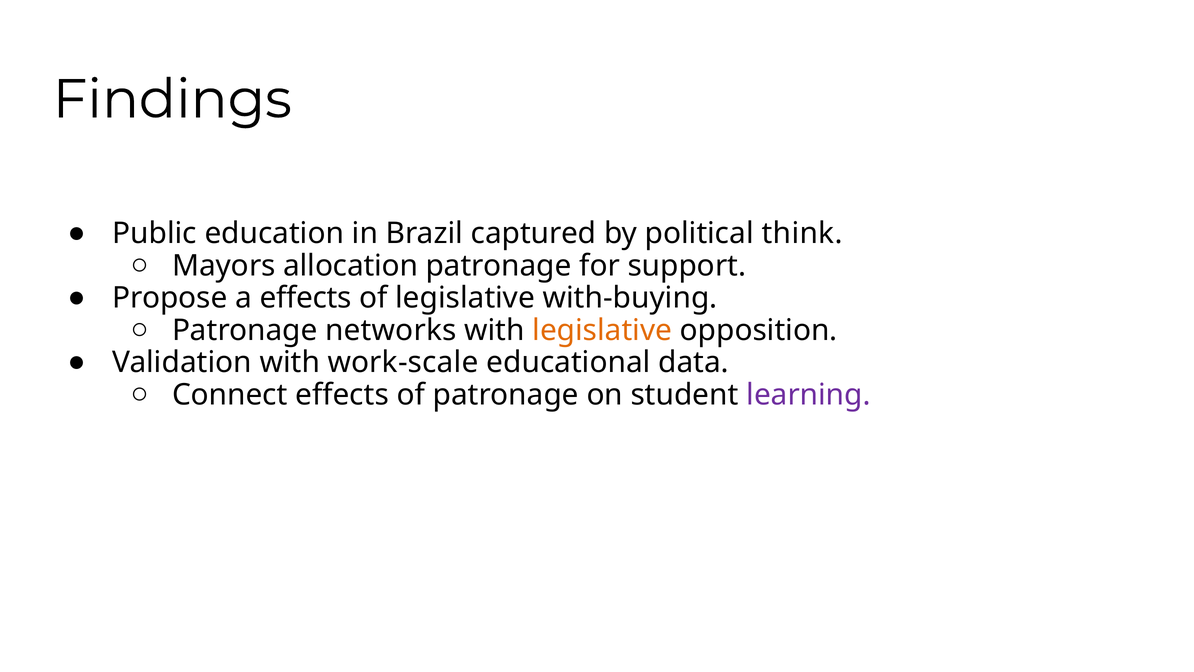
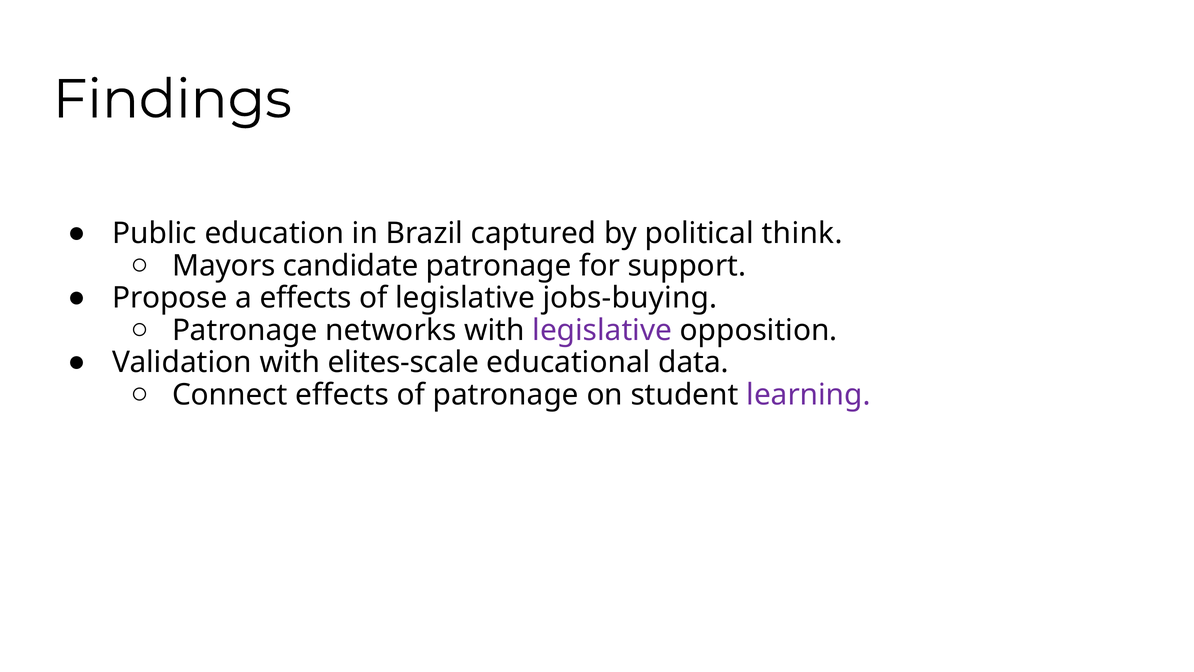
allocation: allocation -> candidate
with-buying: with-buying -> jobs-buying
legislative at (602, 330) colour: orange -> purple
work-scale: work-scale -> elites-scale
